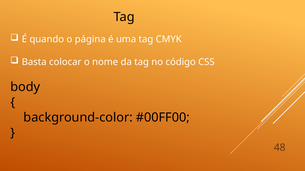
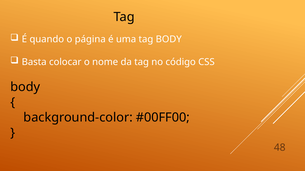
tag CMYK: CMYK -> BODY
